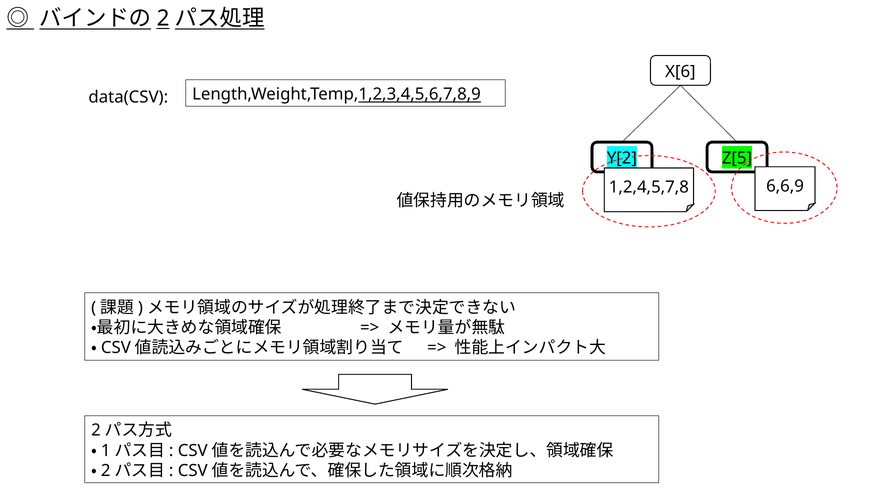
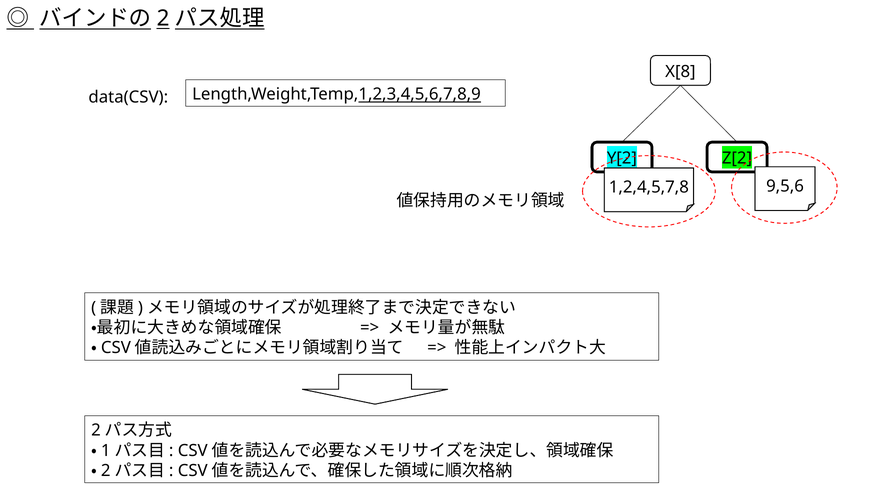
X[6: X[6 -> X[8
Z[5: Z[5 -> Z[2
6,6,9: 6,6,9 -> 9,5,6
